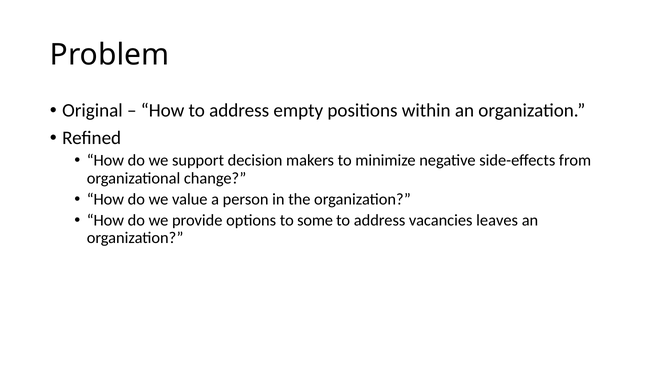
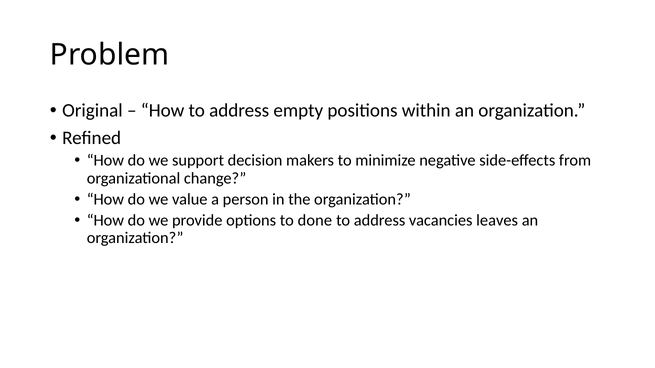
some: some -> done
